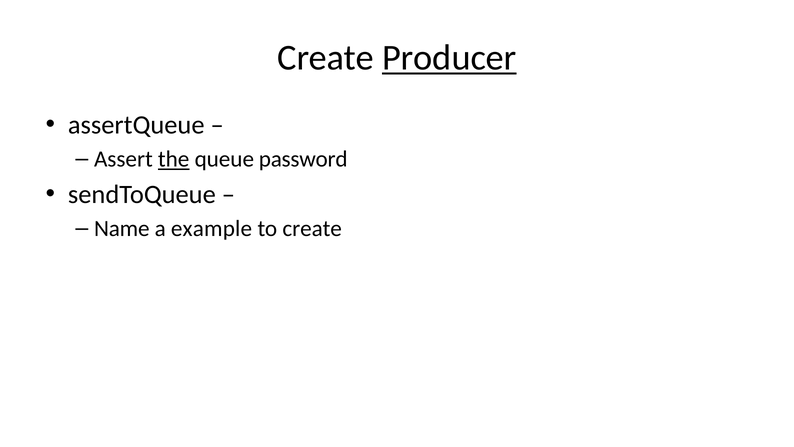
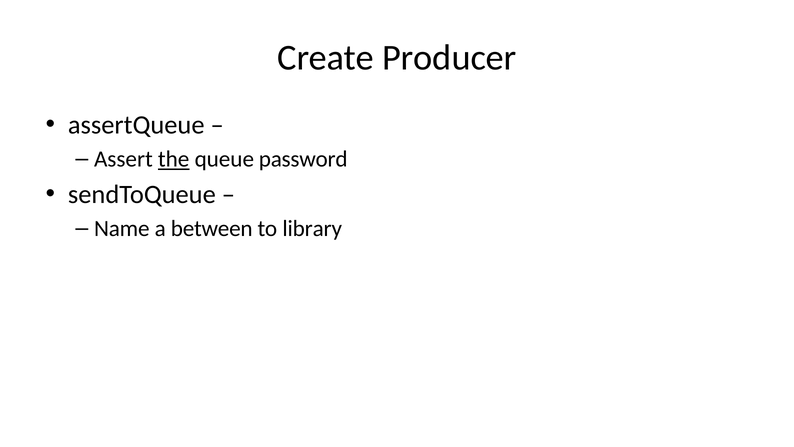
Producer underline: present -> none
example: example -> between
to create: create -> library
